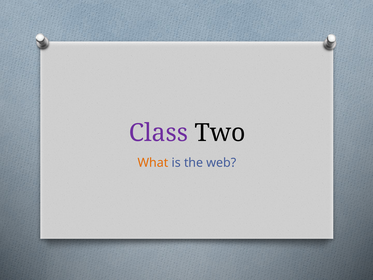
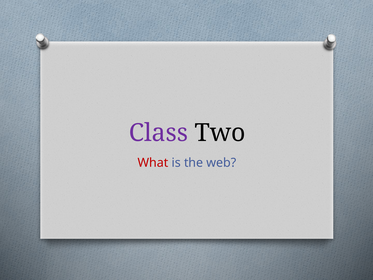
What colour: orange -> red
